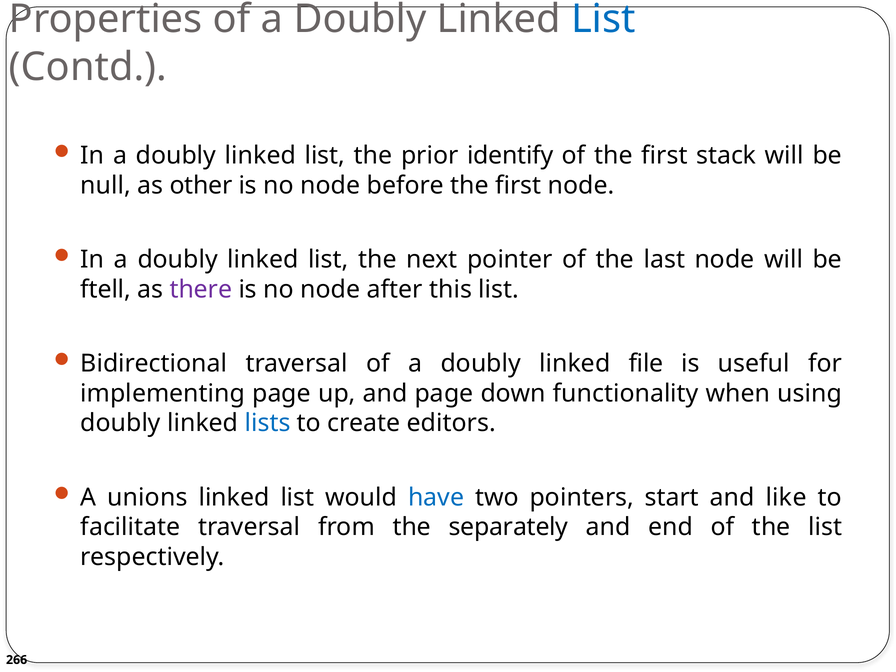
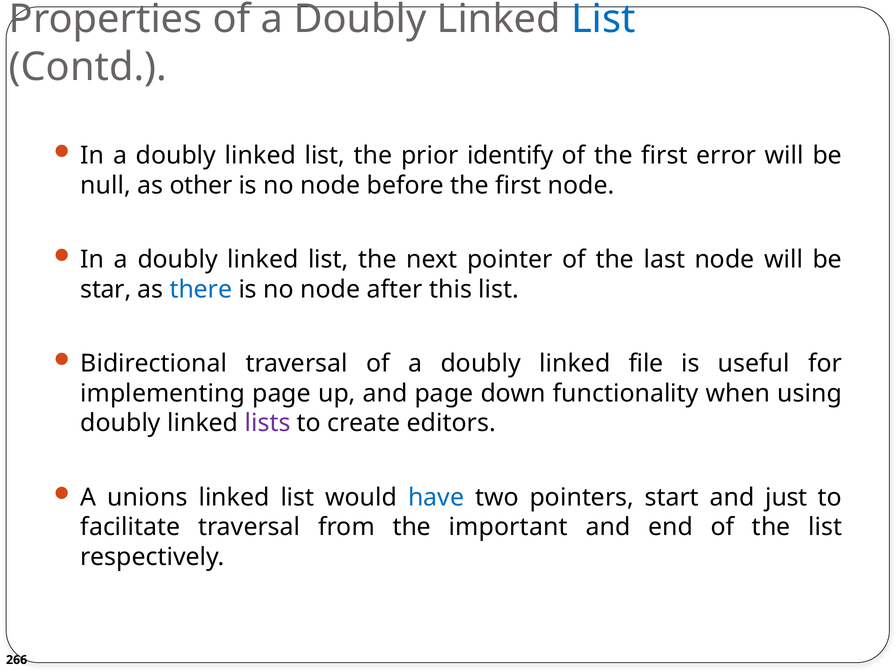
stack: stack -> error
ftell: ftell -> star
there colour: purple -> blue
lists colour: blue -> purple
like: like -> just
separately: separately -> important
